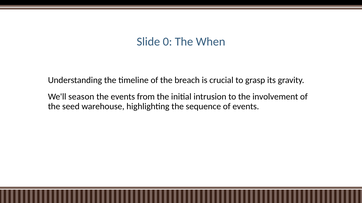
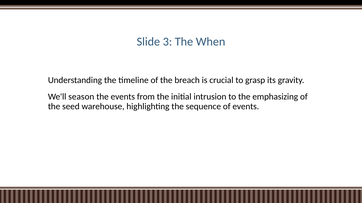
0: 0 -> 3
involvement: involvement -> emphasizing
